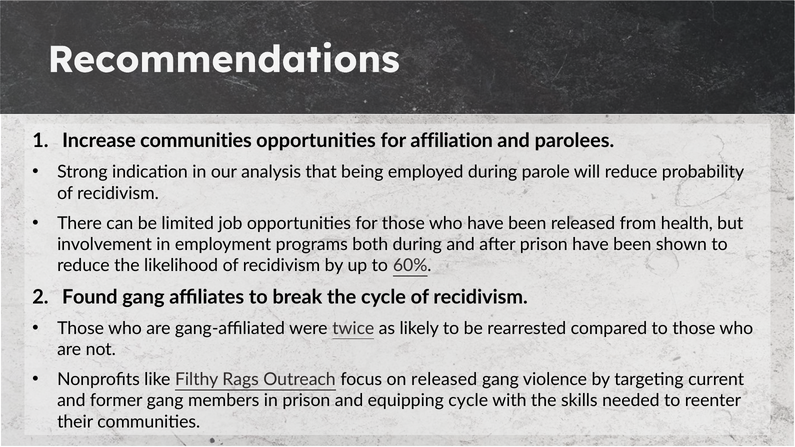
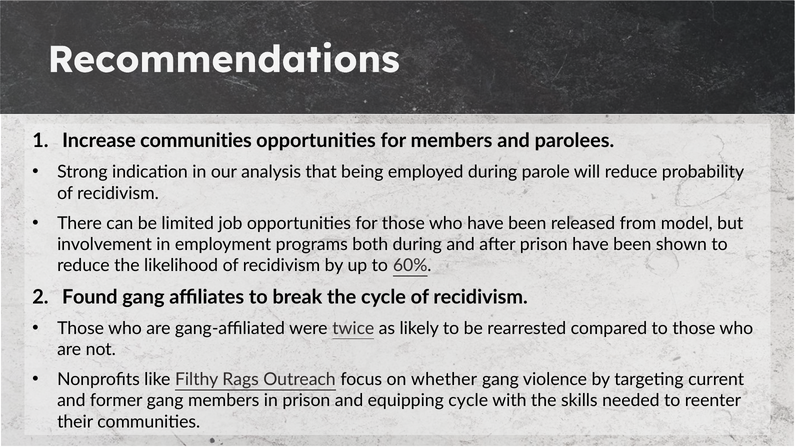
for affiliation: affiliation -> members
health: health -> model
on released: released -> whether
